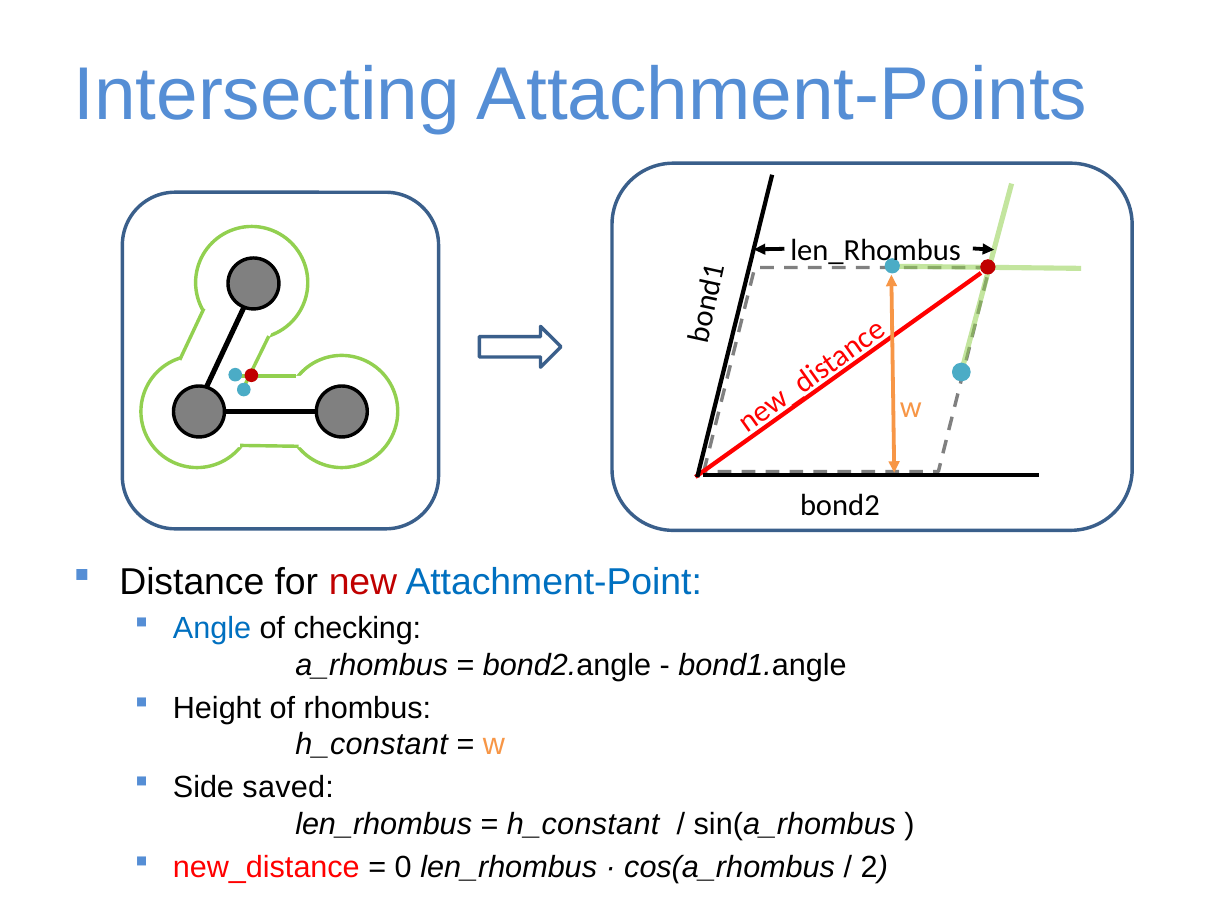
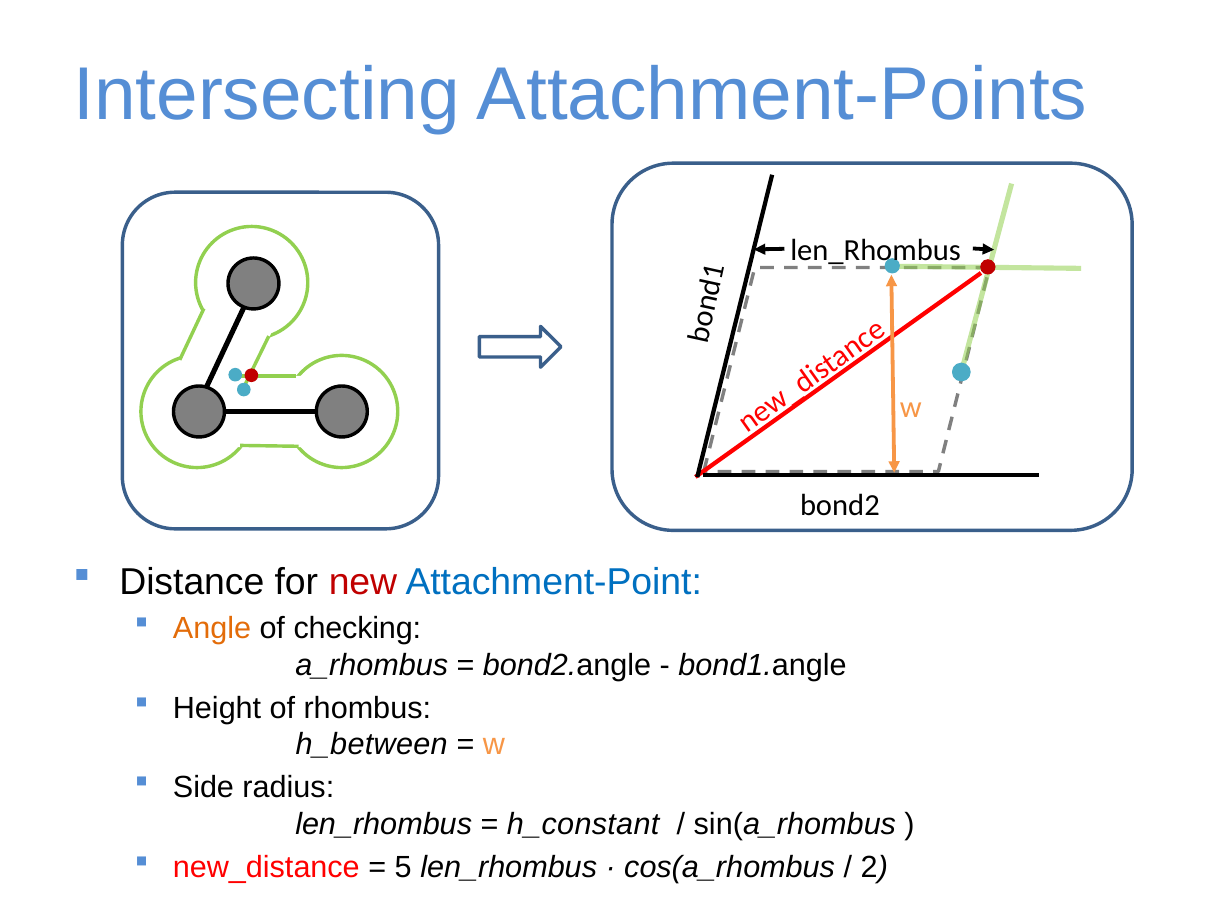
Angle colour: blue -> orange
h_constant at (372, 745): h_constant -> h_between
saved: saved -> radius
0: 0 -> 5
